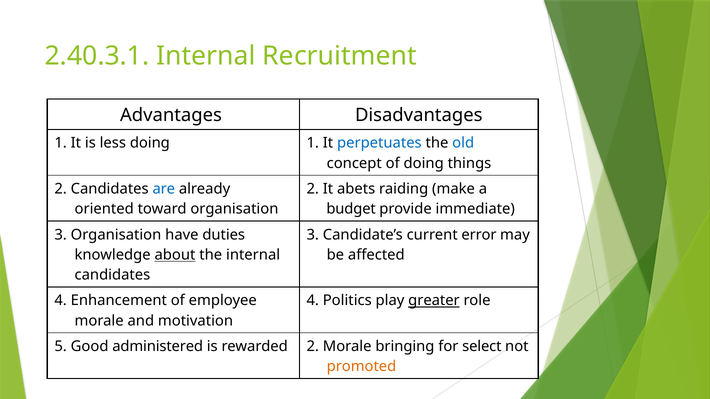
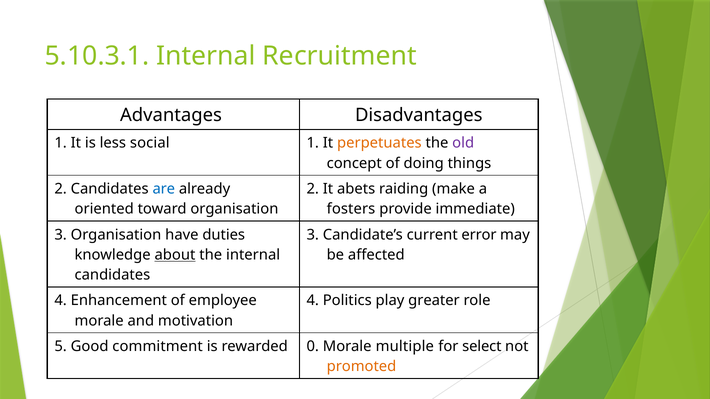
2.40.3.1: 2.40.3.1 -> 5.10.3.1
less doing: doing -> social
perpetuates colour: blue -> orange
old colour: blue -> purple
budget: budget -> fosters
greater underline: present -> none
administered: administered -> commitment
rewarded 2: 2 -> 0
bringing: bringing -> multiple
